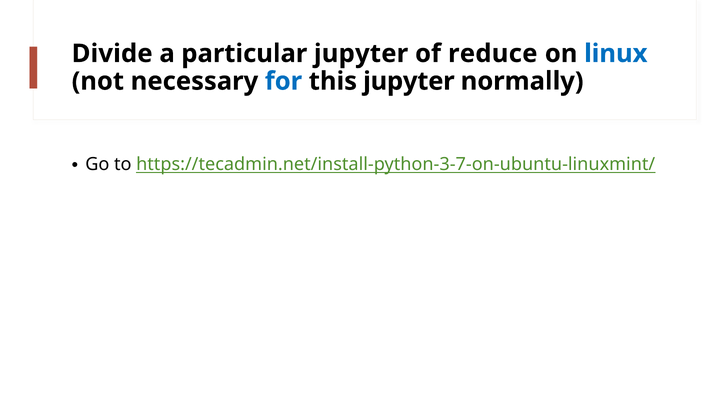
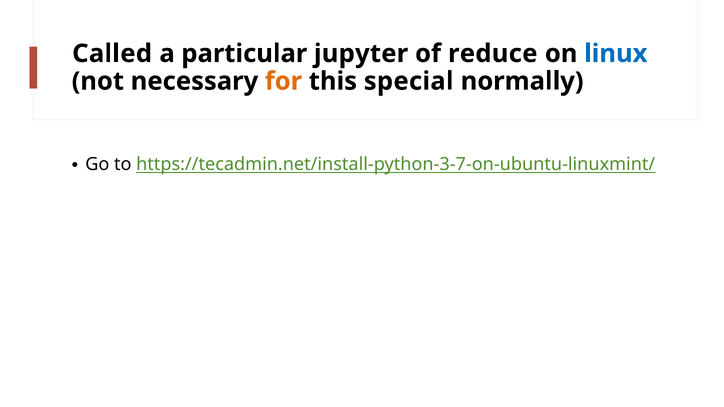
Divide: Divide -> Called
for colour: blue -> orange
this jupyter: jupyter -> special
